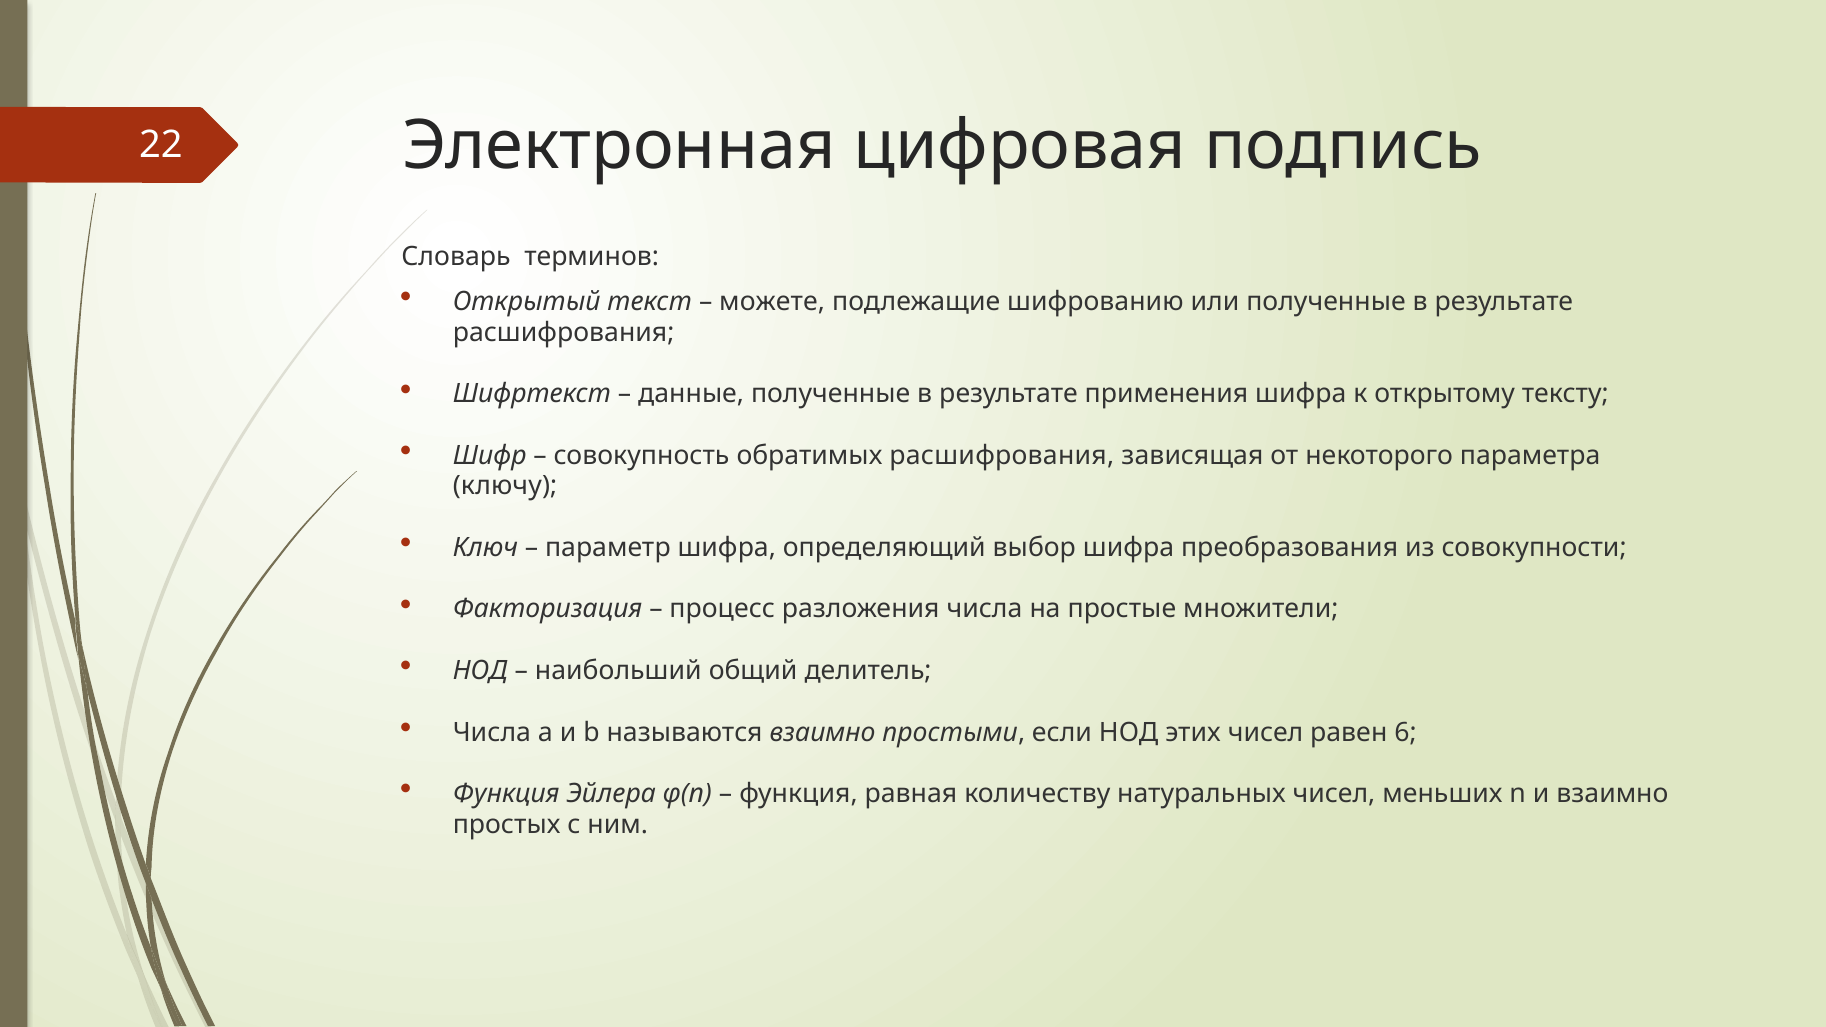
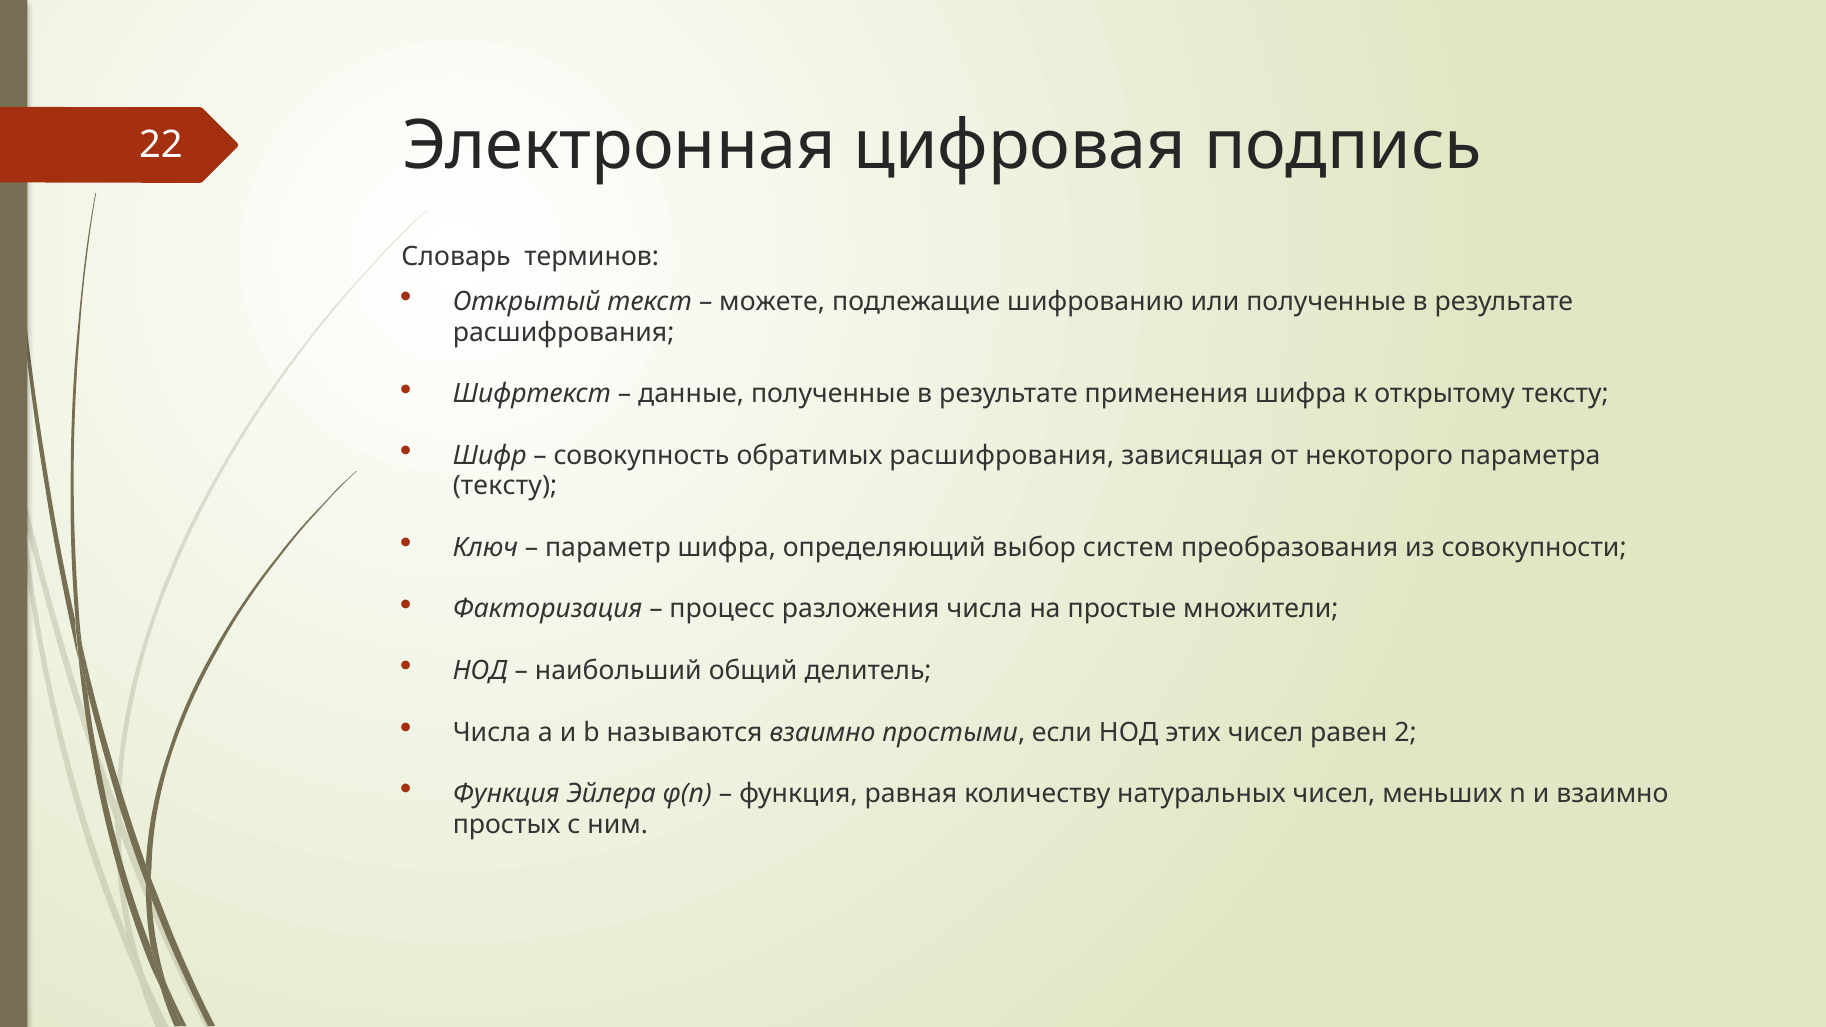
ключу at (505, 486): ключу -> тексту
выбор шифра: шифра -> систем
6: 6 -> 2
